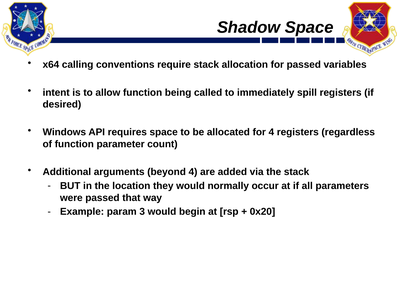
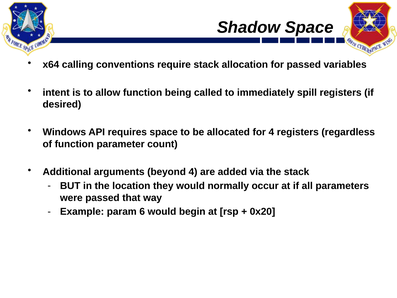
3: 3 -> 6
